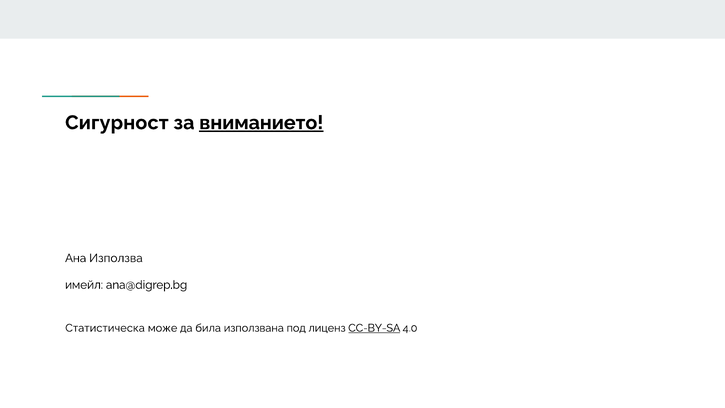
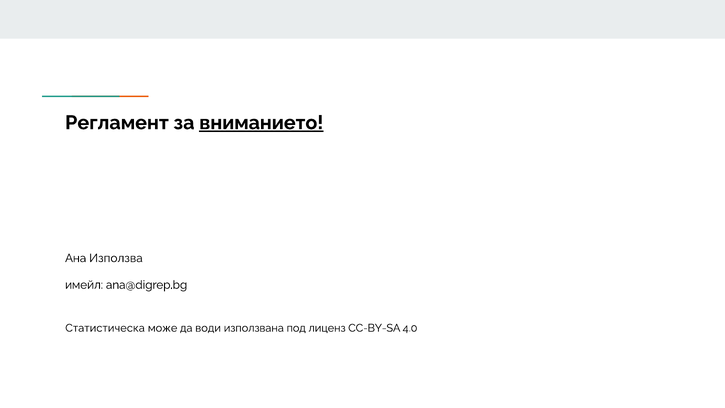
Сигурност: Сигурност -> Регламент
била: била -> води
CC-BY-SA underline: present -> none
